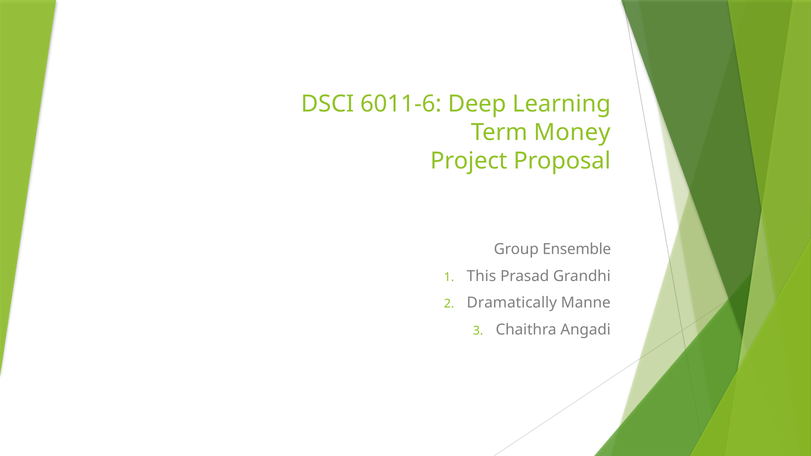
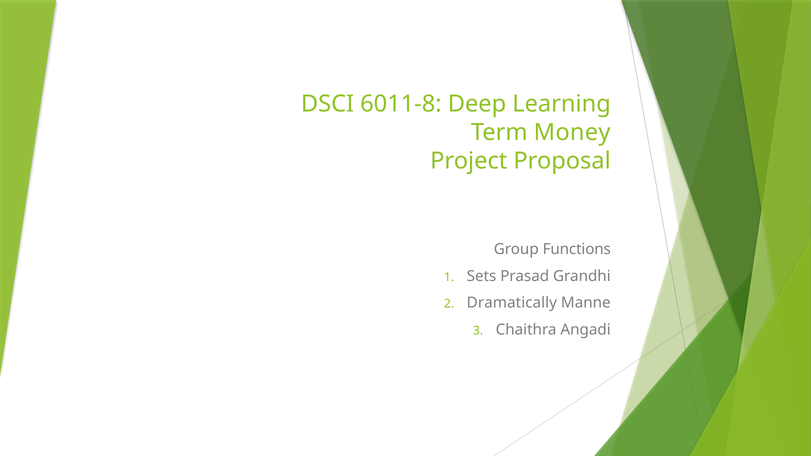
6011-6: 6011-6 -> 6011-8
Ensemble: Ensemble -> Functions
This: This -> Sets
